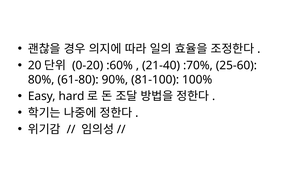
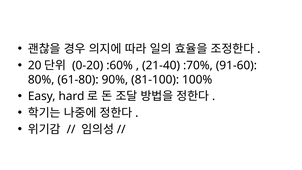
25-60: 25-60 -> 91-60
